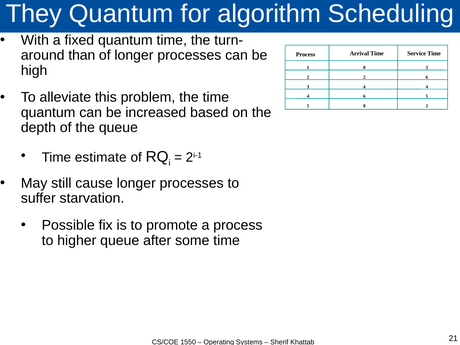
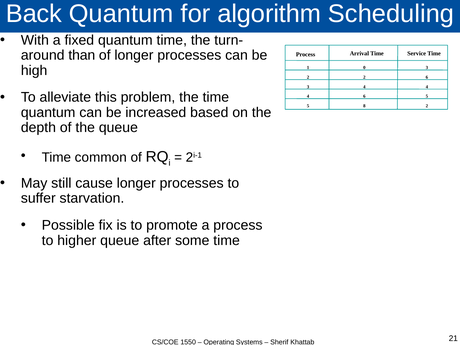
They: They -> Back
estimate: estimate -> common
